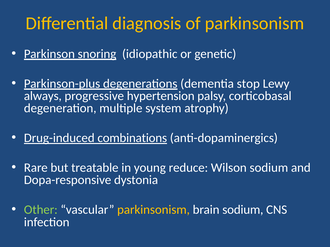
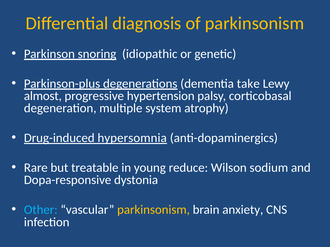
stop: stop -> take
always: always -> almost
combinations: combinations -> hypersomnia
Other colour: light green -> light blue
brain sodium: sodium -> anxiety
